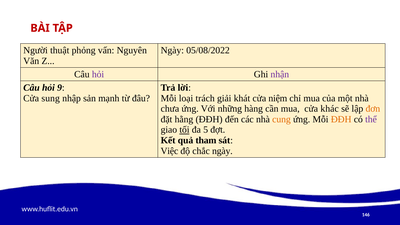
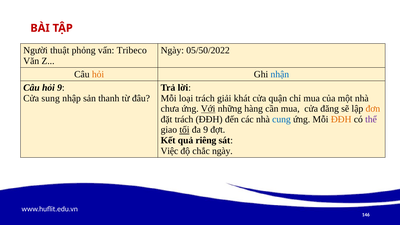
Nguyên: Nguyên -> Tribeco
05/08/2022: 05/08/2022 -> 05/50/2022
hỏi at (98, 74) colour: purple -> orange
nhận colour: purple -> blue
mạnh: mạnh -> thanh
niệm: niệm -> quận
Với underline: none -> present
khác: khác -> đăng
đặt hằng: hằng -> trách
cung colour: orange -> blue
đa 5: 5 -> 9
tham: tham -> riêng
